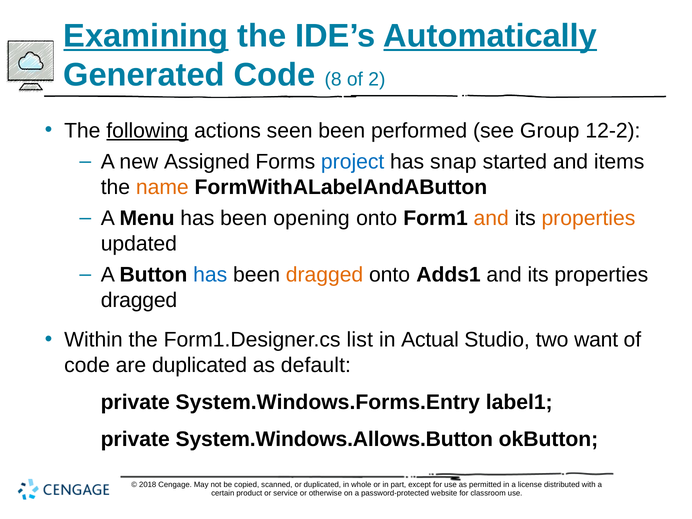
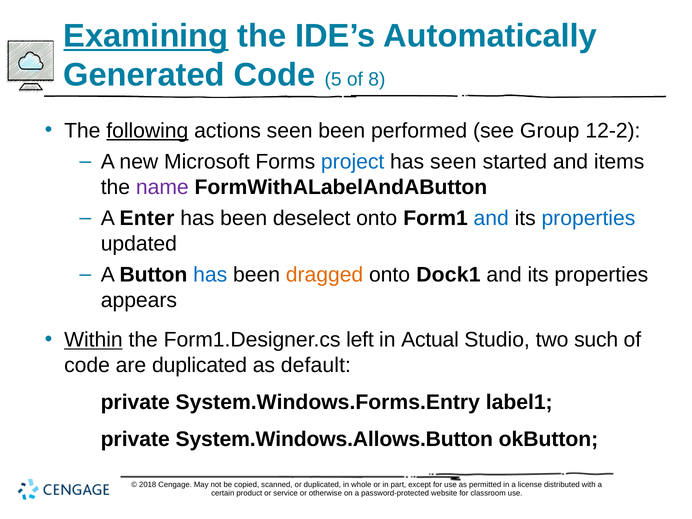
Automatically underline: present -> none
8: 8 -> 5
2: 2 -> 8
Assigned: Assigned -> Microsoft
has snap: snap -> seen
name colour: orange -> purple
Menu: Menu -> Enter
opening: opening -> deselect
and at (491, 218) colour: orange -> blue
properties at (588, 218) colour: orange -> blue
Adds1: Adds1 -> Dock1
dragged at (139, 300): dragged -> appears
Within underline: none -> present
list: list -> left
want: want -> such
